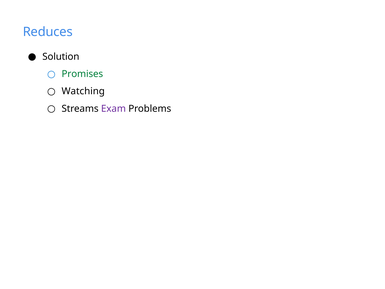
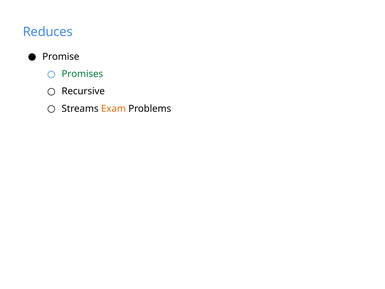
Solution: Solution -> Promise
Watching: Watching -> Recursive
Exam colour: purple -> orange
